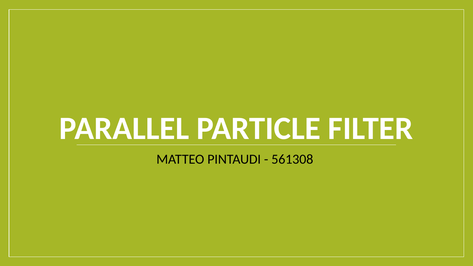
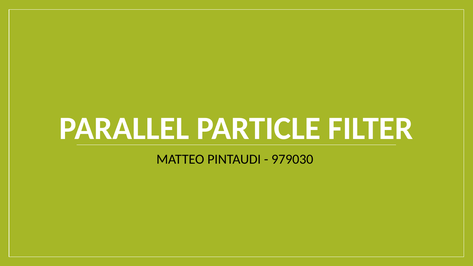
561308: 561308 -> 979030
